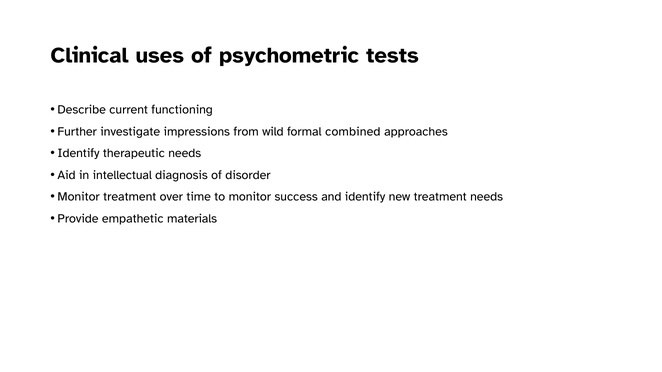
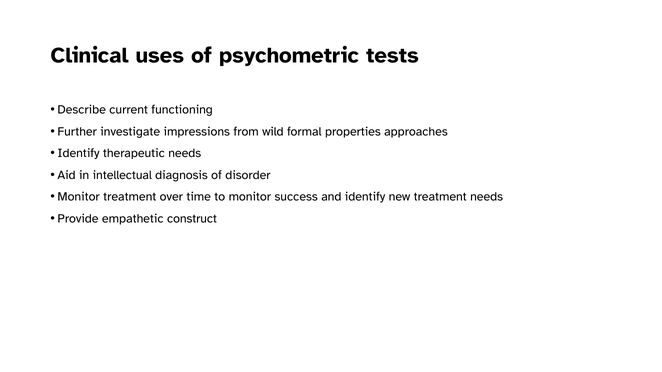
combined: combined -> properties
materials: materials -> construct
